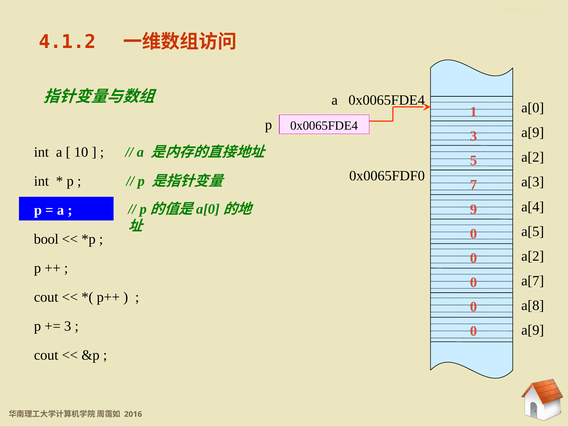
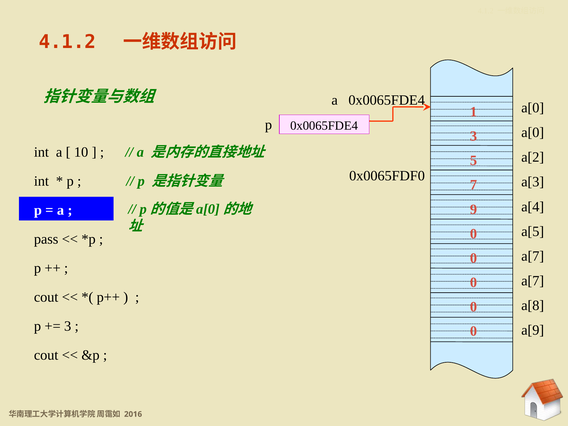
a[9 at (533, 133): a[9 -> a[0
bool: bool -> pass
a[2 at (533, 256): a[2 -> a[7
